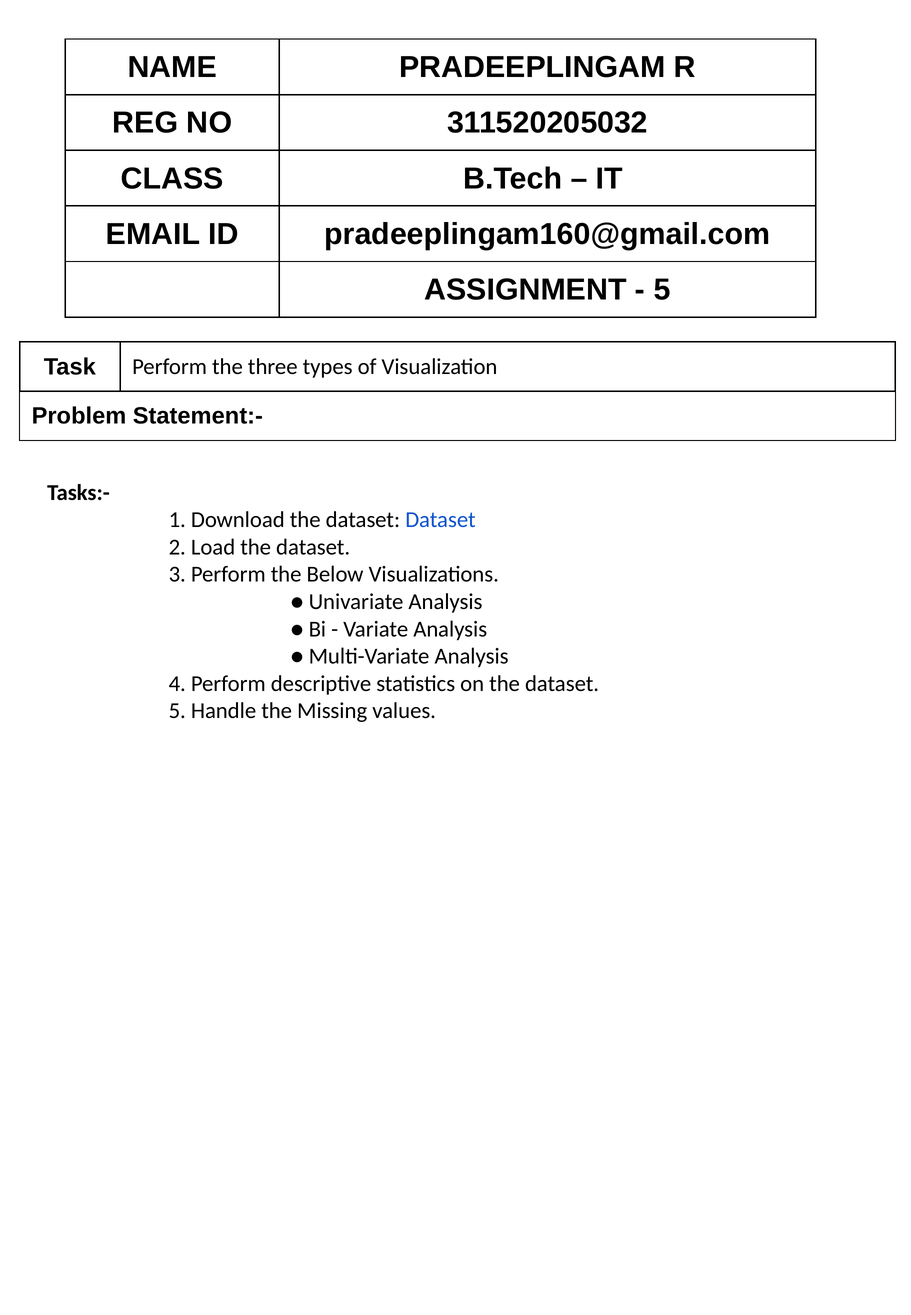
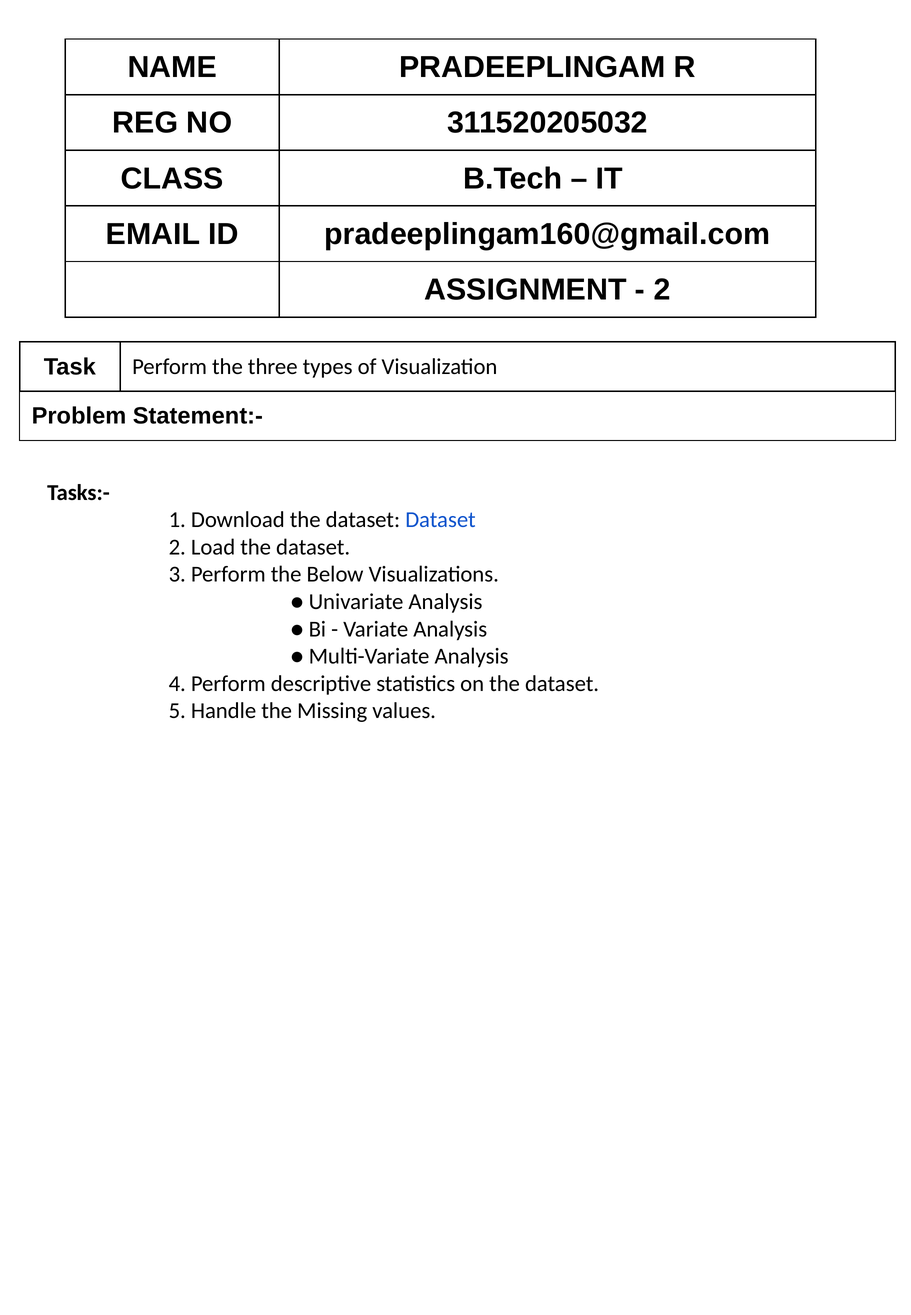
5 at (662, 290): 5 -> 2
